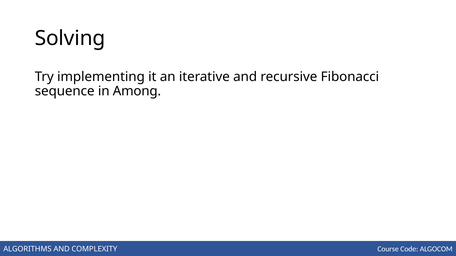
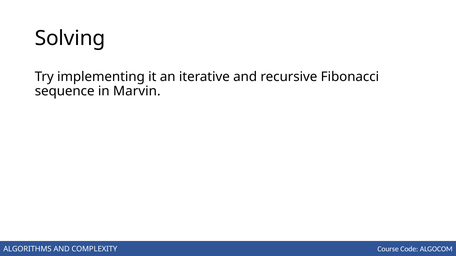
Among: Among -> Marvin
